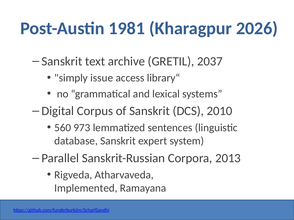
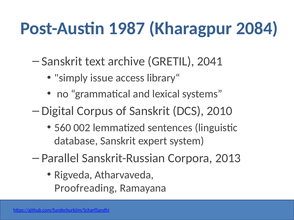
1981: 1981 -> 1987
2026: 2026 -> 2084
2037: 2037 -> 2041
973: 973 -> 002
Implemented: Implemented -> Proofreading
